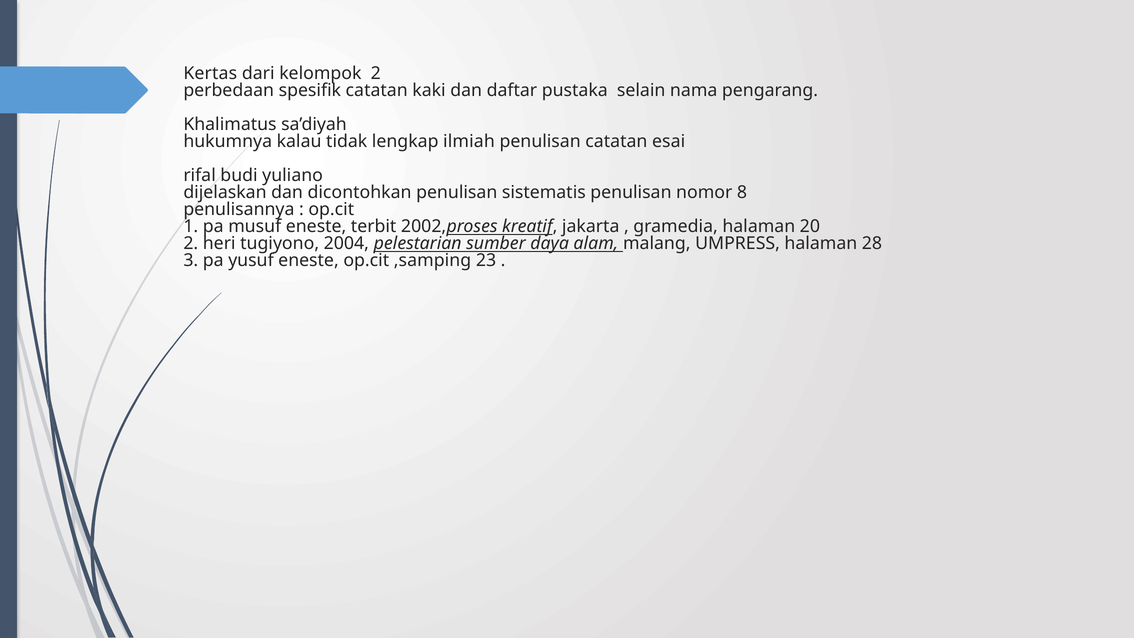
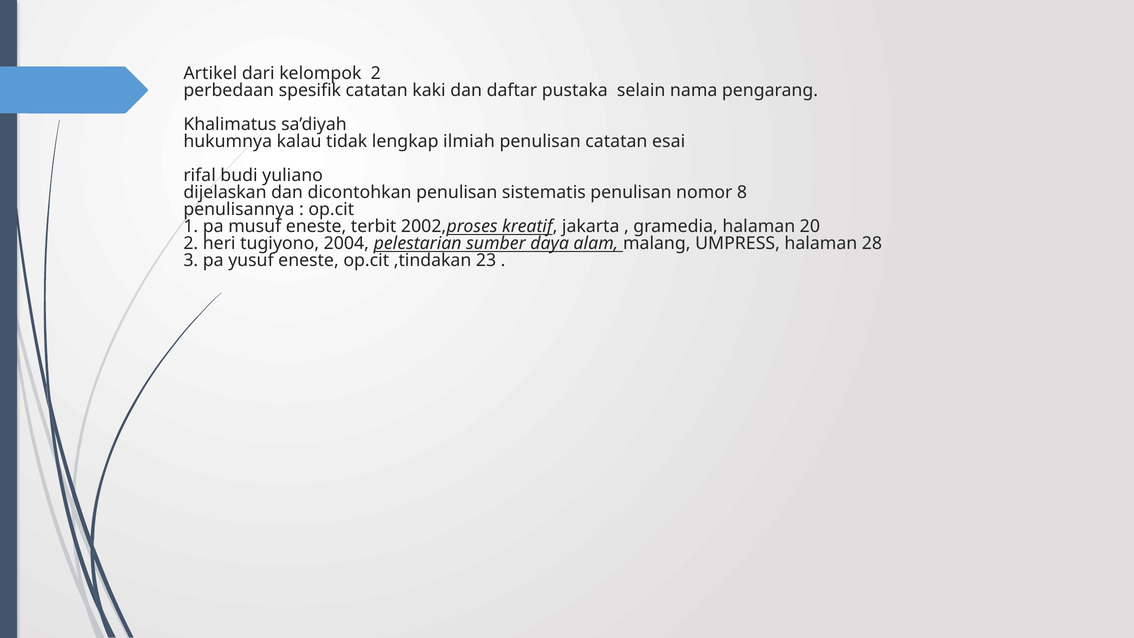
Kertas: Kertas -> Artikel
,samping: ,samping -> ,tindakan
